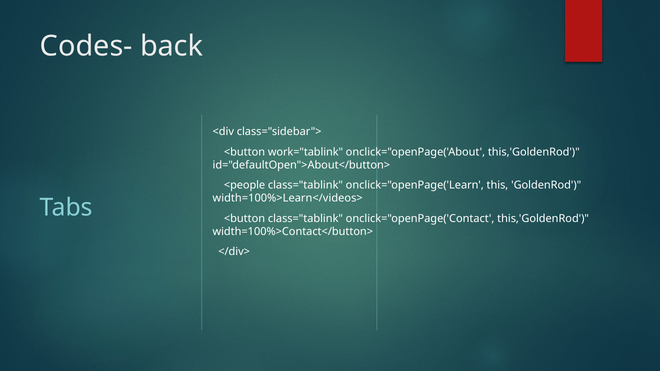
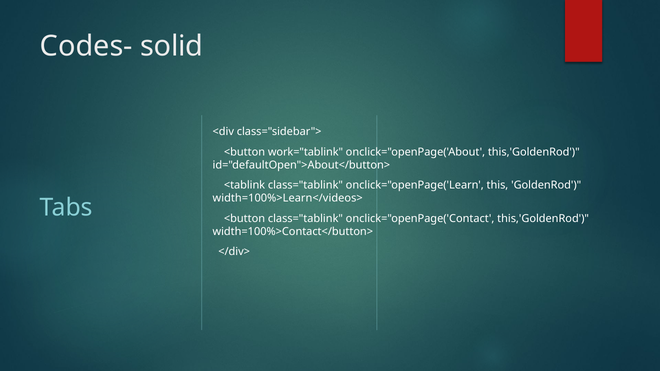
back: back -> solid
<people: <people -> <tablink
